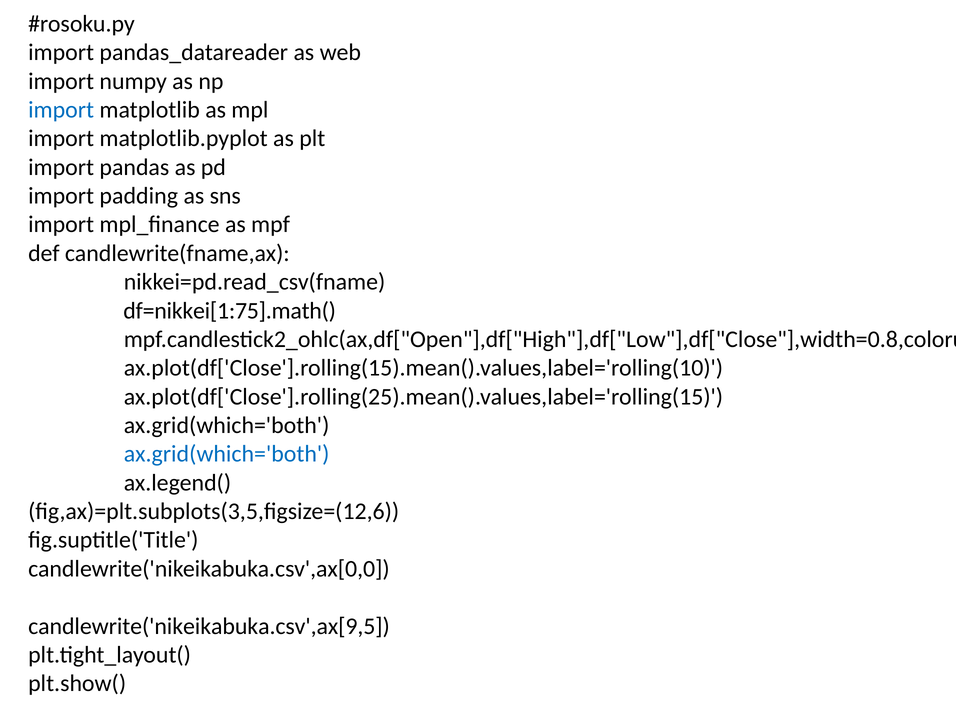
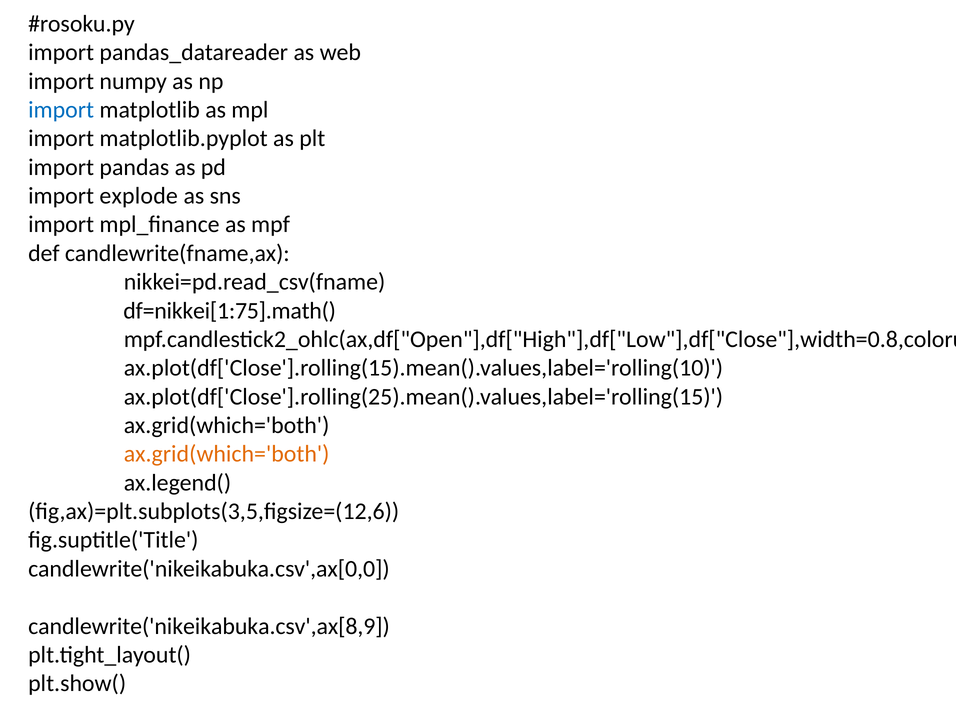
padding: padding -> explode
ax.grid(which='both at (227, 454) colour: blue -> orange
candlewrite('nikeikabuka.csv',ax[9,5: candlewrite('nikeikabuka.csv',ax[9,5 -> candlewrite('nikeikabuka.csv',ax[8,9
